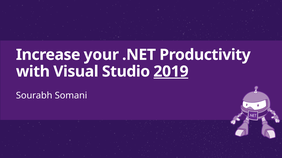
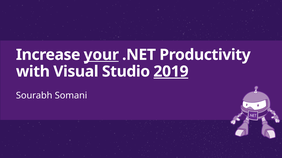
your underline: none -> present
